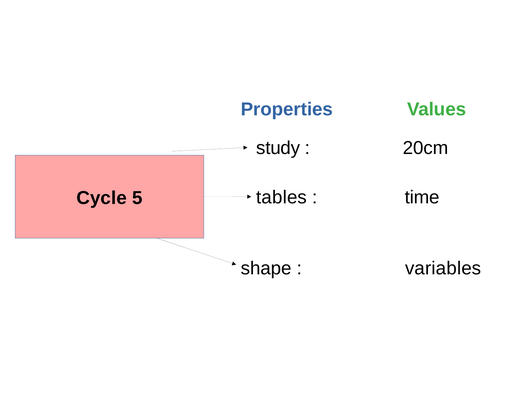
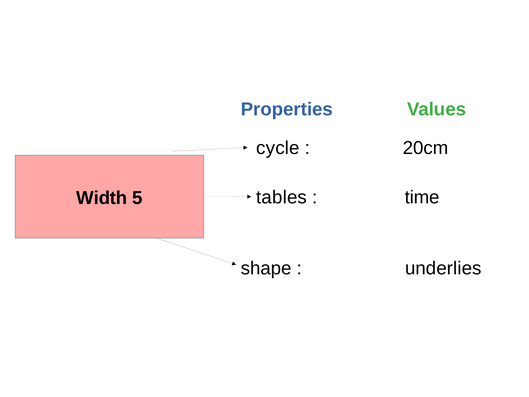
study: study -> cycle
Cycle: Cycle -> Width
variables: variables -> underlies
